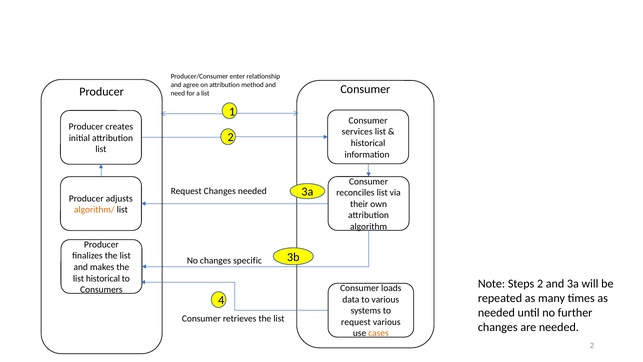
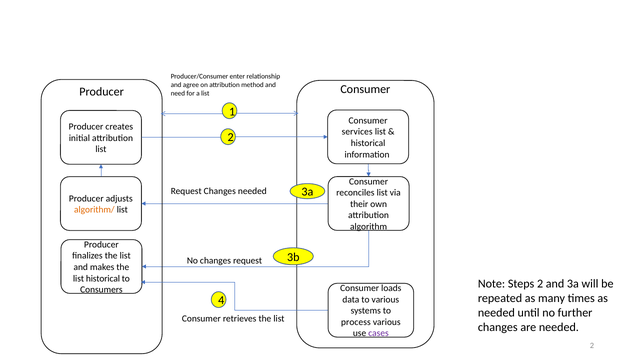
changes specific: specific -> request
request at (356, 322): request -> process
cases colour: orange -> purple
